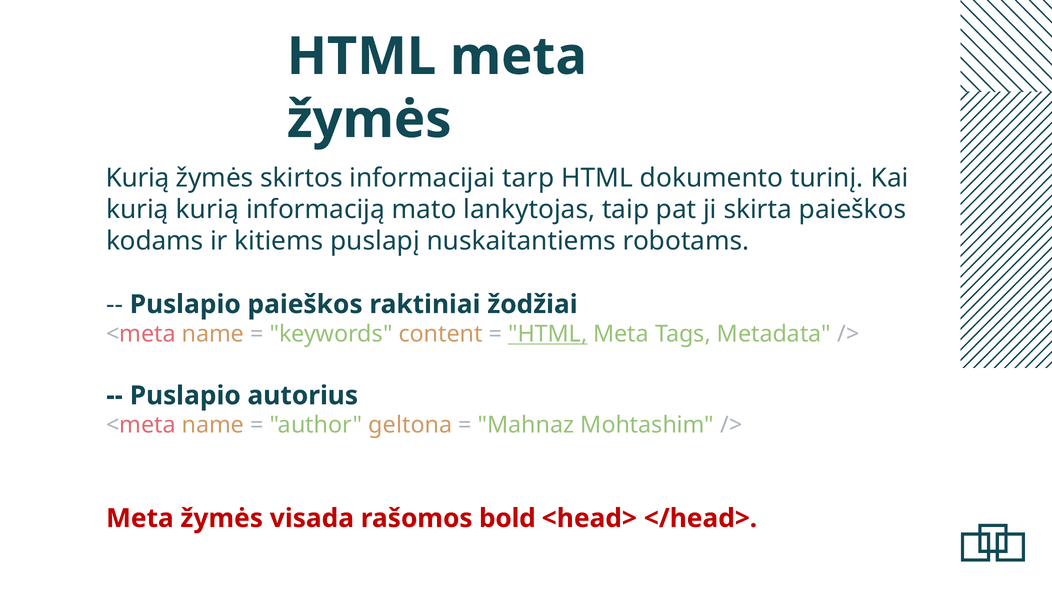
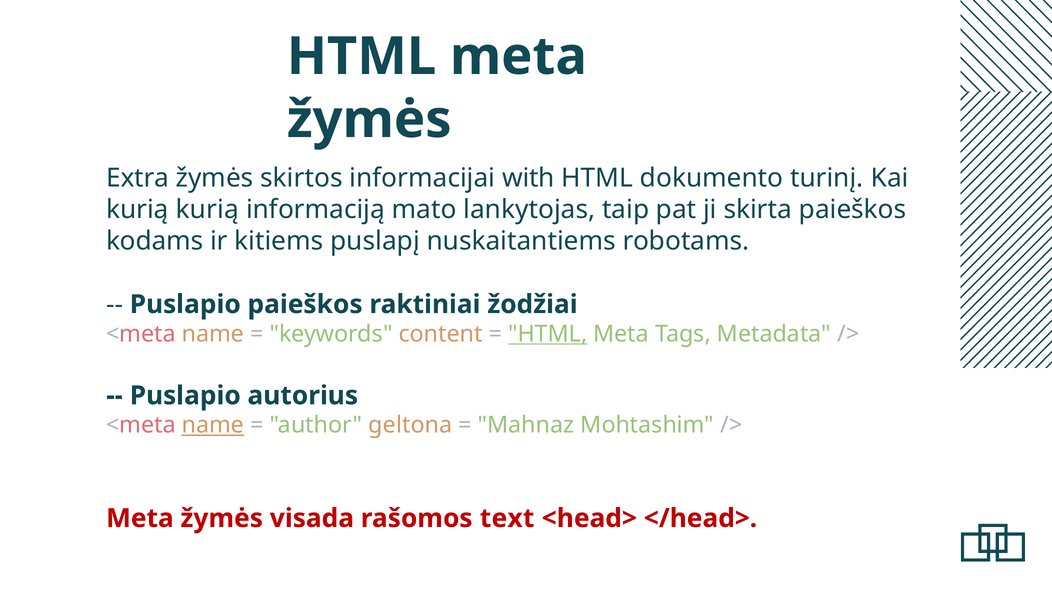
Kurią at (138, 178): Kurią -> Extra
tarp: tarp -> with
name at (213, 425) underline: none -> present
bold: bold -> text
